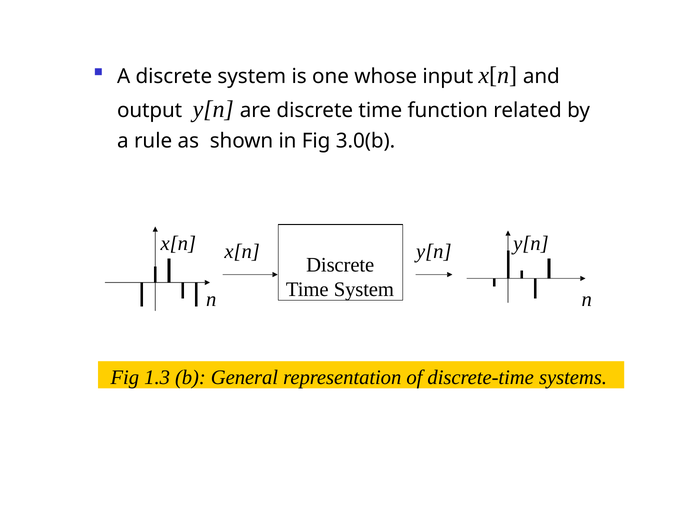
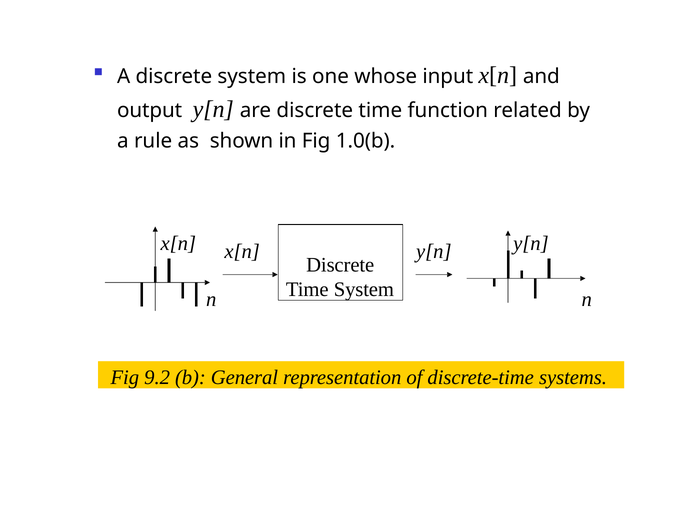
3.0(b: 3.0(b -> 1.0(b
1.3: 1.3 -> 9.2
